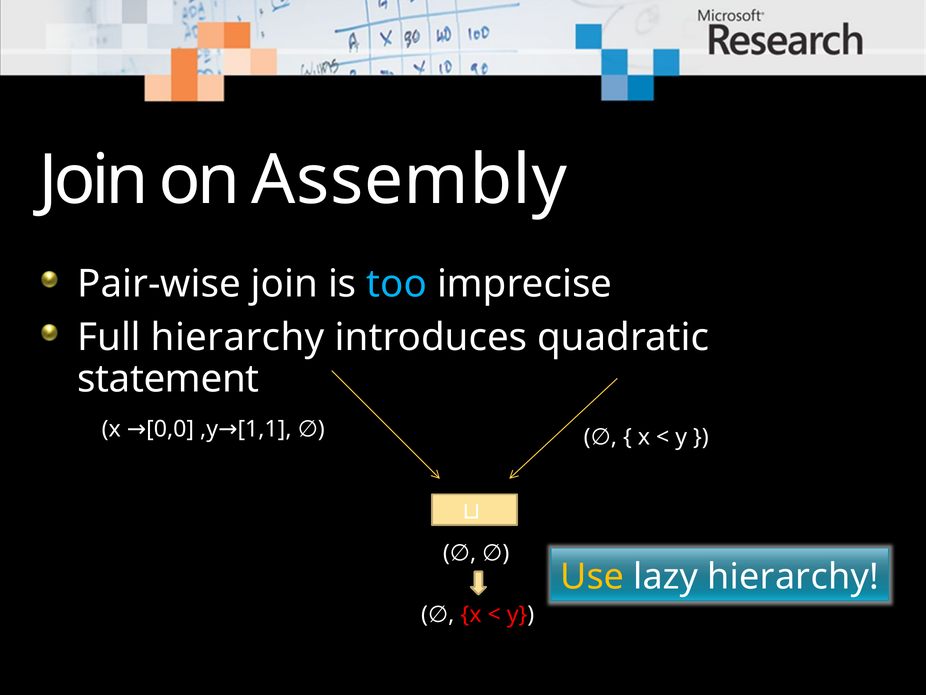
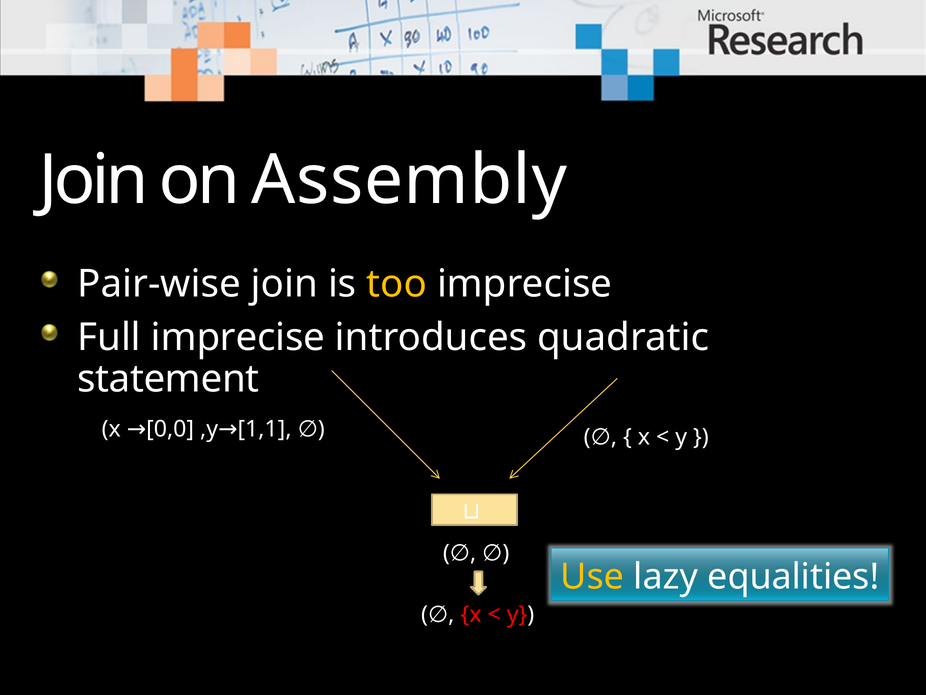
too colour: light blue -> yellow
Full hierarchy: hierarchy -> imprecise
lazy hierarchy: hierarchy -> equalities
